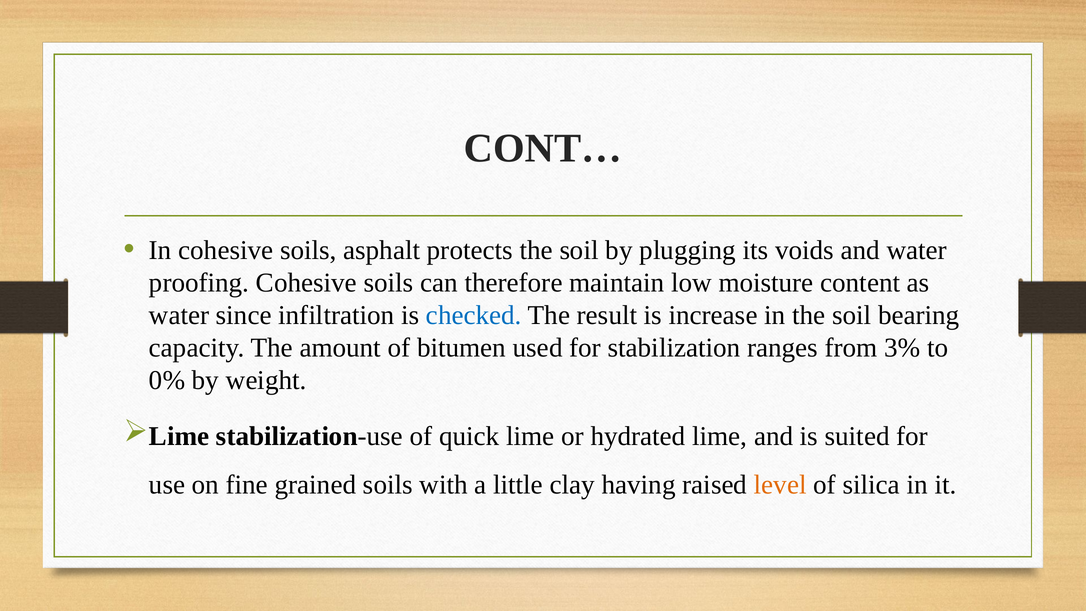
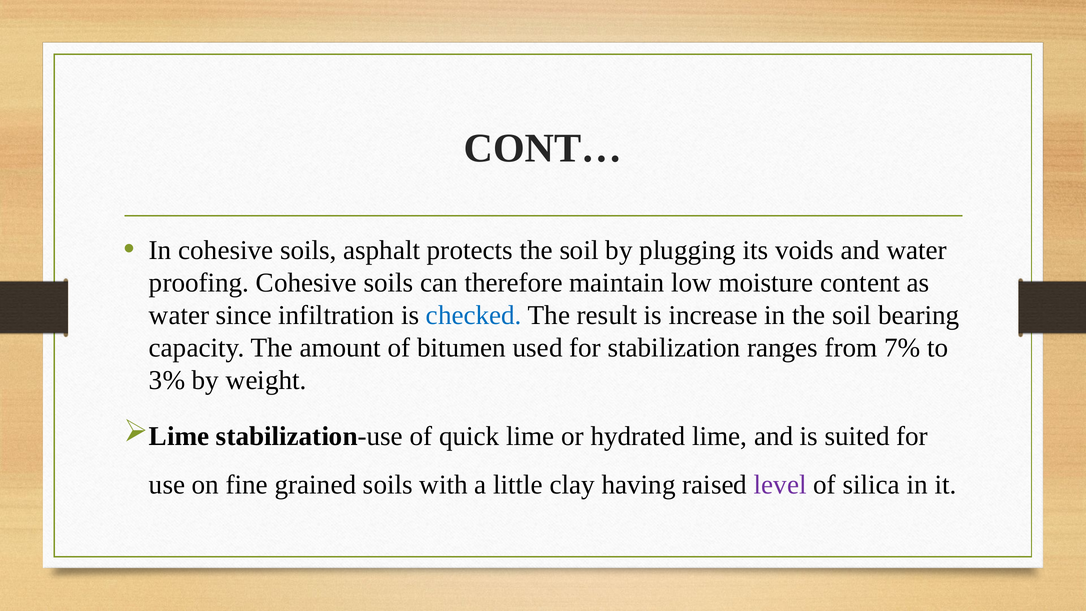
3%: 3% -> 7%
0%: 0% -> 3%
level colour: orange -> purple
